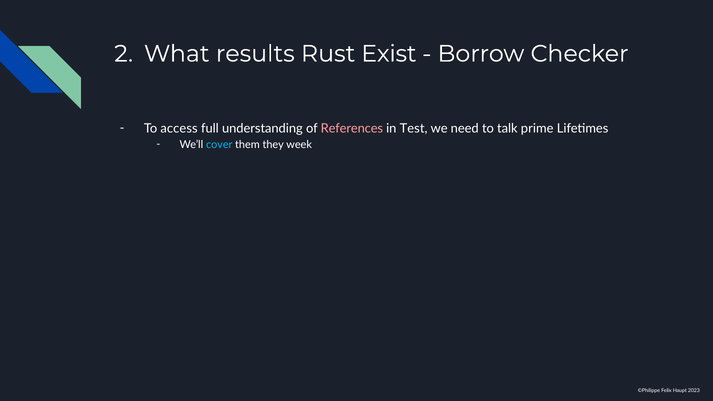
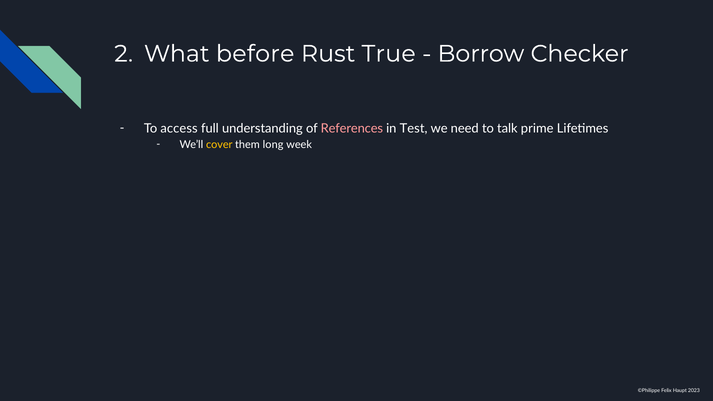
results: results -> before
Exist: Exist -> True
cover colour: light blue -> yellow
they: they -> long
